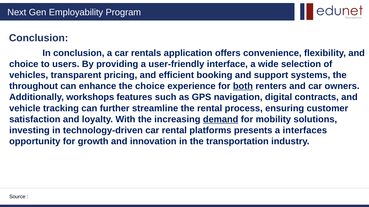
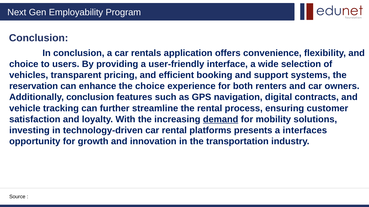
throughout: throughout -> reservation
both underline: present -> none
Additionally workshops: workshops -> conclusion
